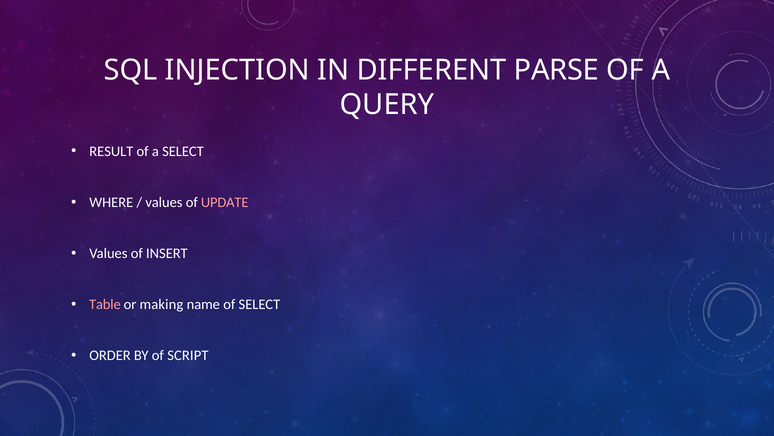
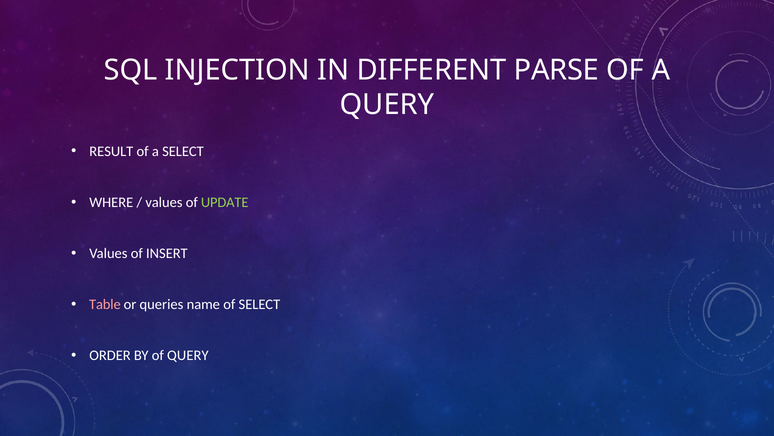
UPDATE colour: pink -> light green
making: making -> queries
of SCRIPT: SCRIPT -> QUERY
